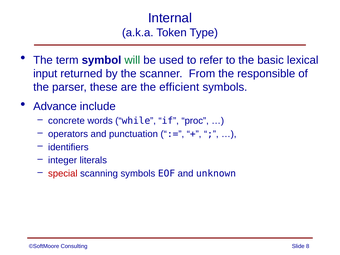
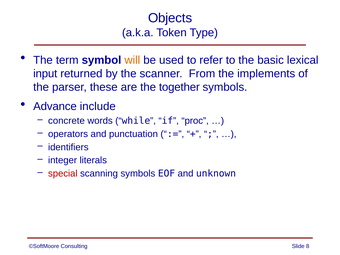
Internal: Internal -> Objects
will colour: green -> orange
responsible: responsible -> implements
efficient: efficient -> together
